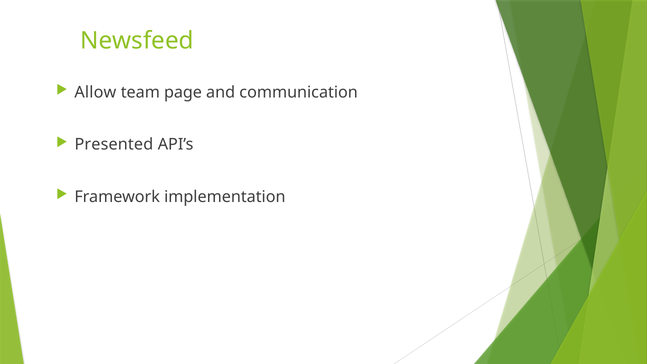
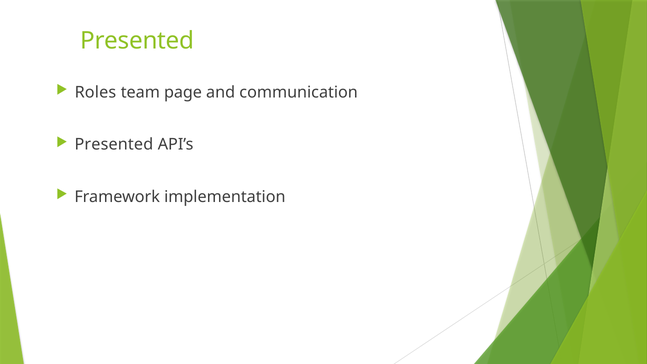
Newsfeed at (137, 41): Newsfeed -> Presented
Allow: Allow -> Roles
